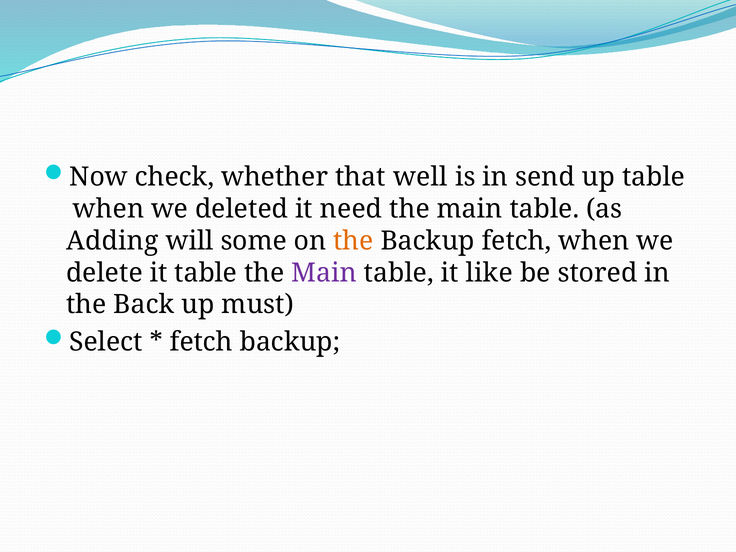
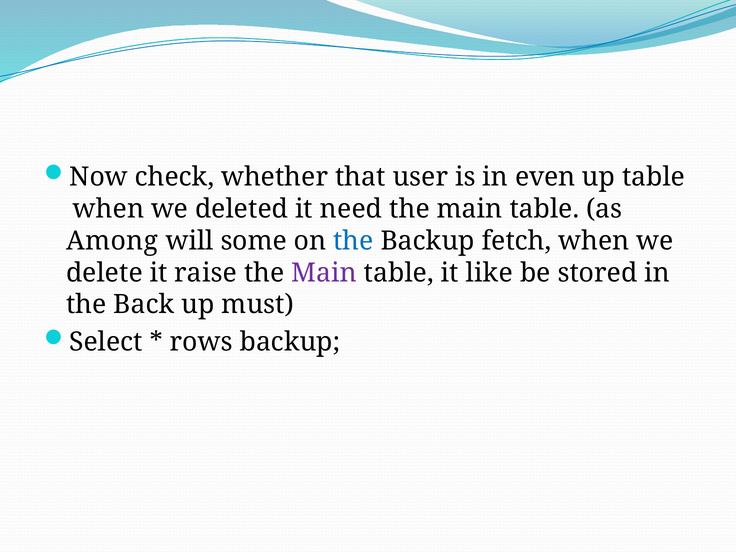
well: well -> user
send: send -> even
Adding: Adding -> Among
the at (353, 241) colour: orange -> blue
it table: table -> raise
fetch at (201, 342): fetch -> rows
